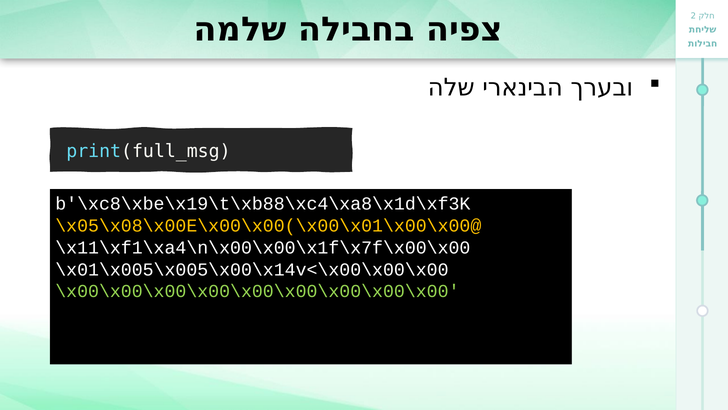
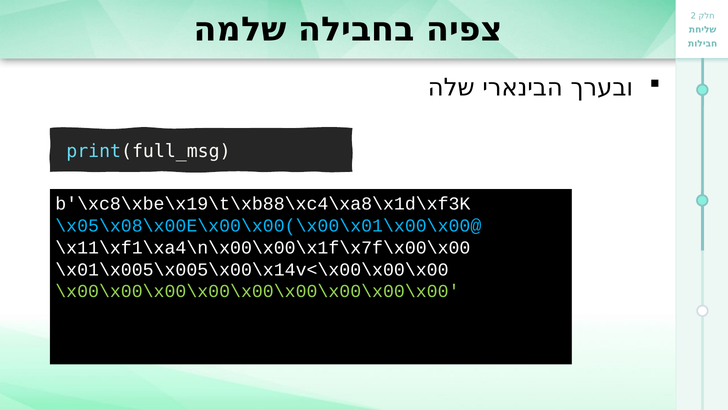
\x05\x08\x00E\x00\x00(\x00\x01\x00\x00@ colour: yellow -> light blue
